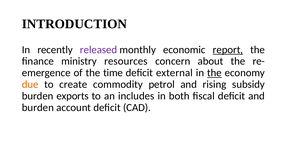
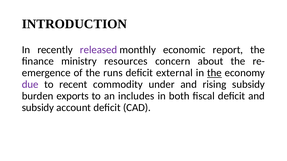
report underline: present -> none
time: time -> runs
due colour: orange -> purple
create: create -> recent
petrol: petrol -> under
burden at (38, 108): burden -> subsidy
